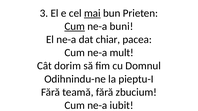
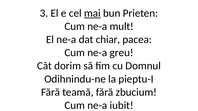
Cum at (75, 26) underline: present -> none
buni: buni -> mult
mult: mult -> greu
